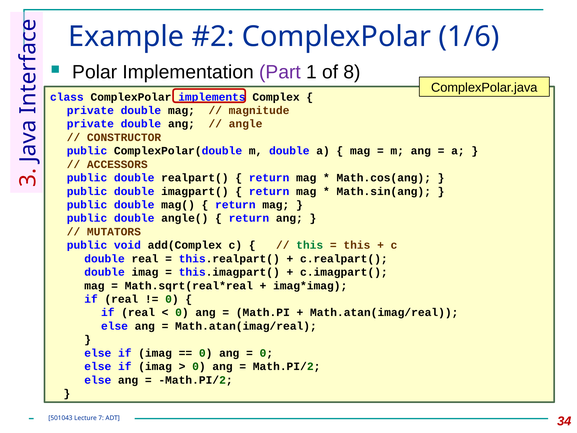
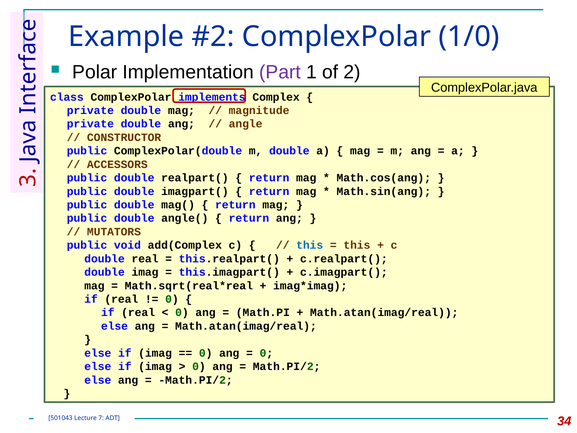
1/6: 1/6 -> 1/0
8: 8 -> 2
this at (310, 245) colour: green -> blue
